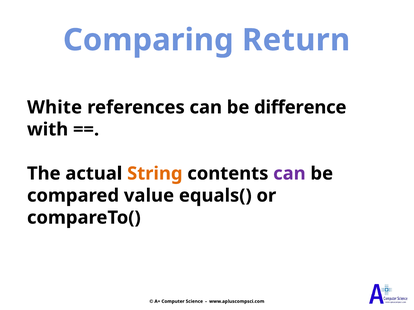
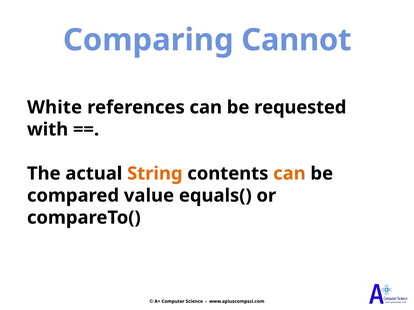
Return: Return -> Cannot
difference: difference -> requested
can at (289, 174) colour: purple -> orange
